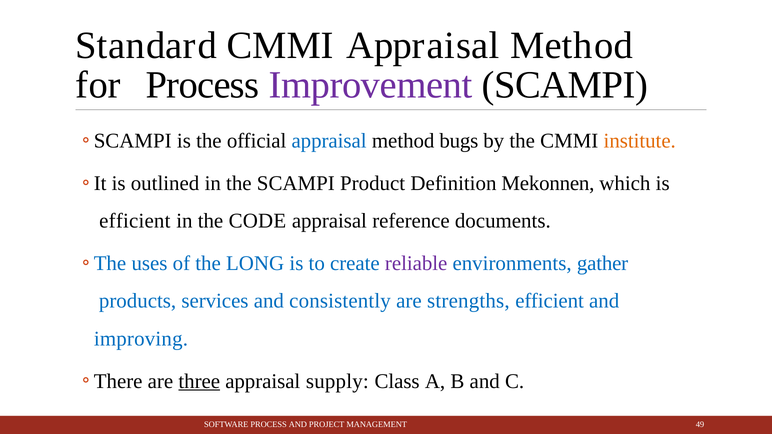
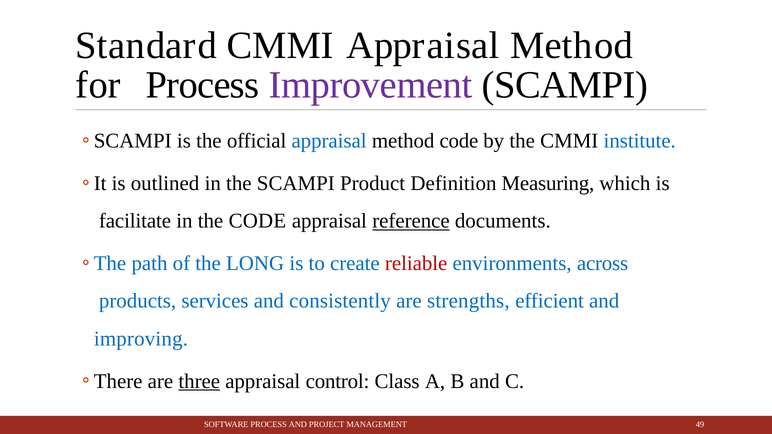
method bugs: bugs -> code
institute colour: orange -> blue
Mekonnen: Mekonnen -> Measuring
efficient at (135, 221): efficient -> facilitate
reference underline: none -> present
uses: uses -> path
reliable colour: purple -> red
gather: gather -> across
supply: supply -> control
